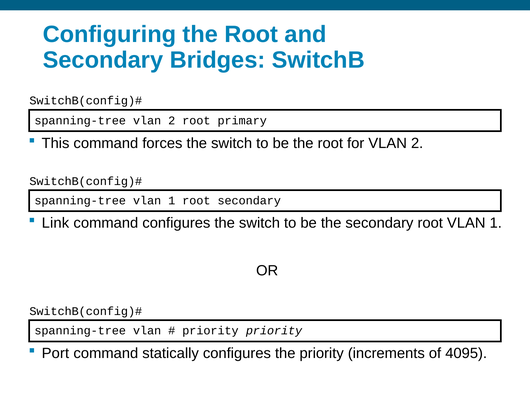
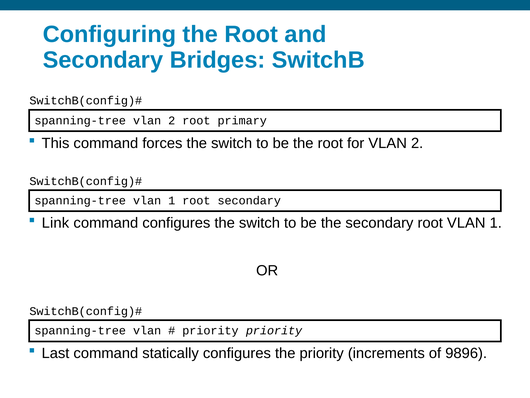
Port: Port -> Last
4095: 4095 -> 9896
